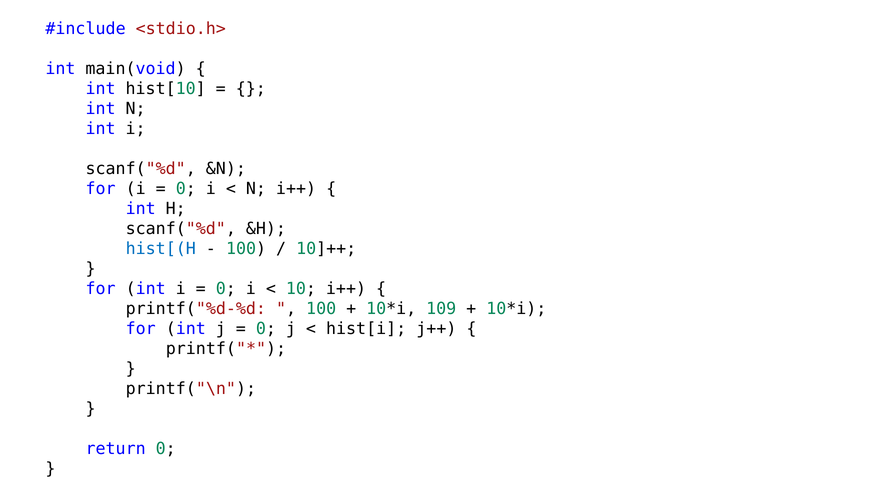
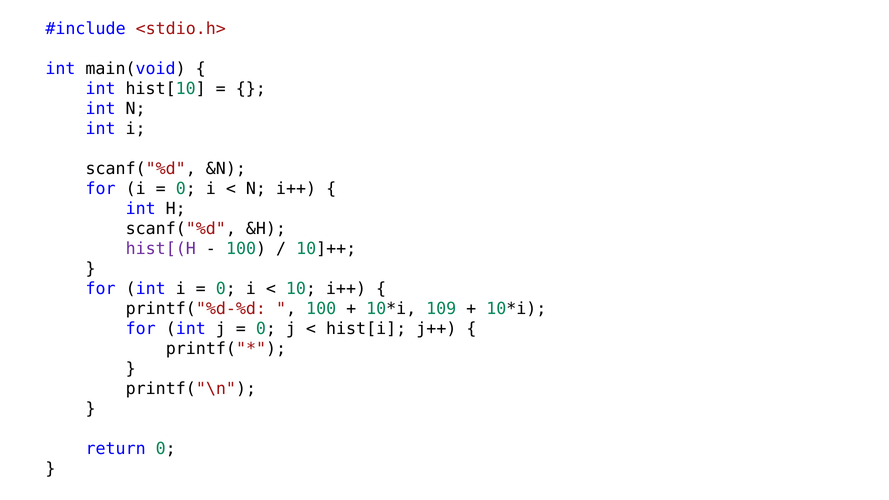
hist[(H colour: blue -> purple
